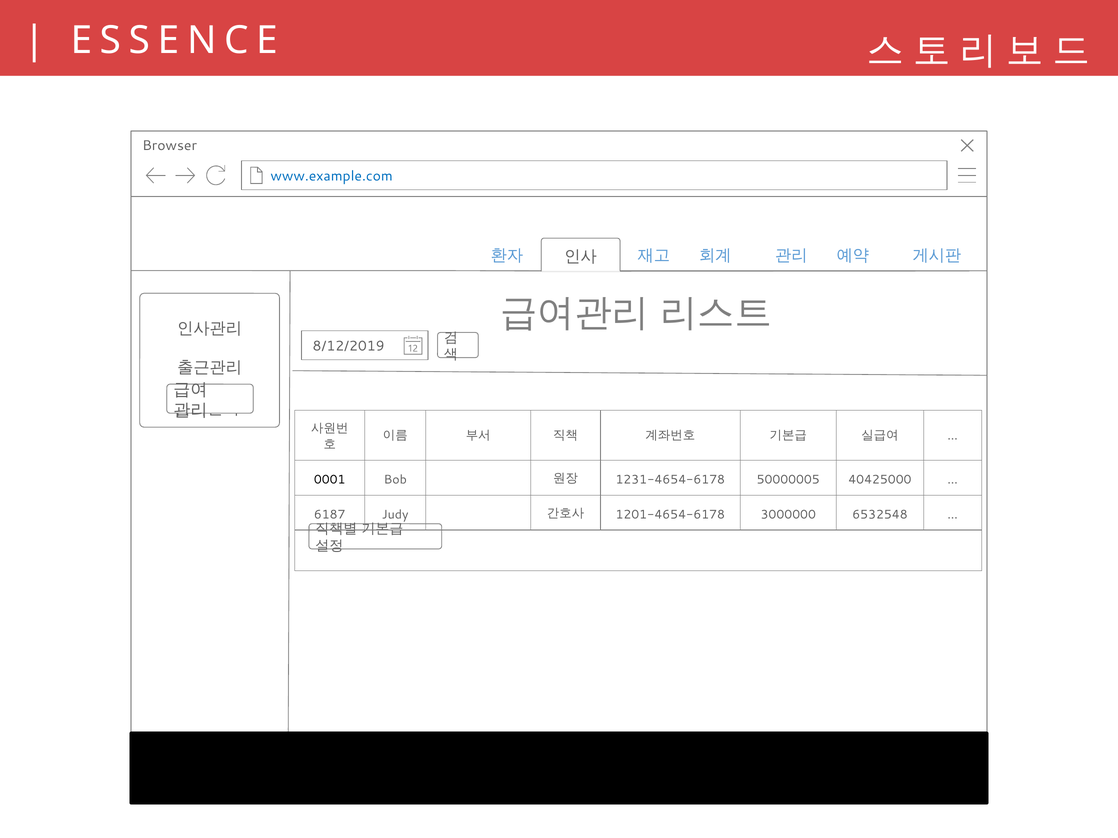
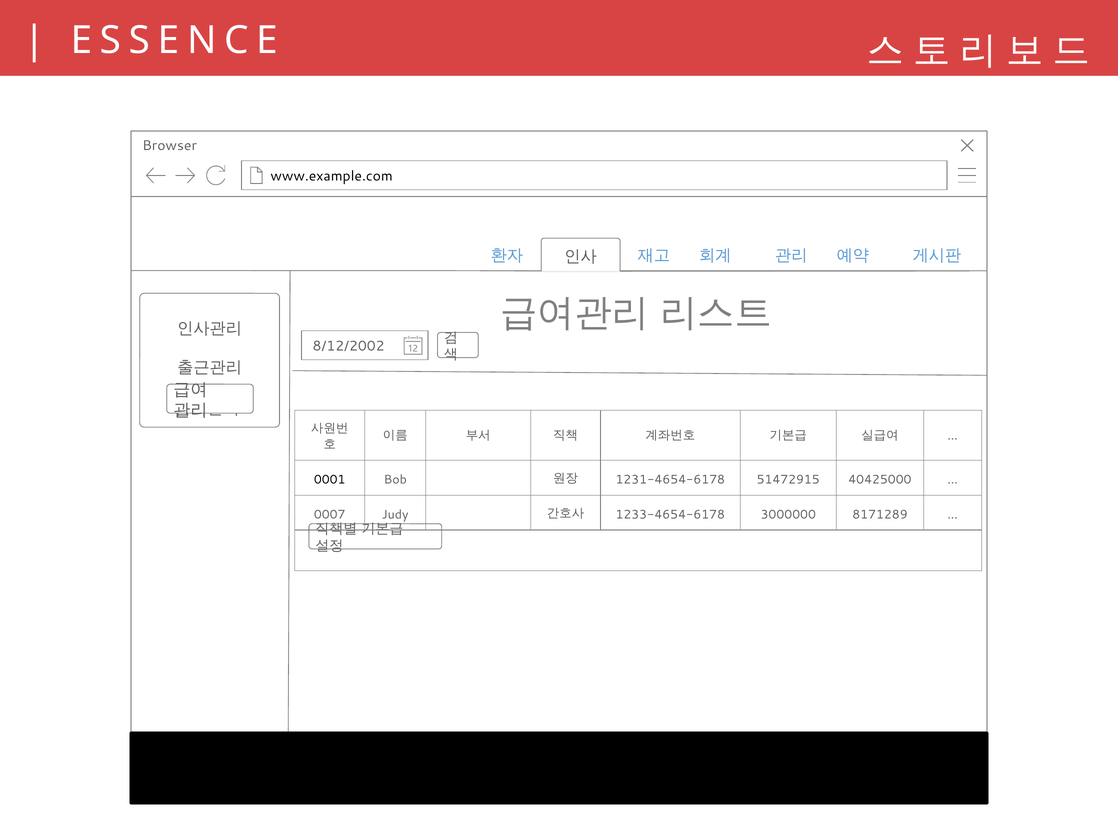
www.example.com colour: blue -> black
8/12/2019: 8/12/2019 -> 8/12/2002
50000005: 50000005 -> 51472915
6187: 6187 -> 0007
1201-4654-6178: 1201-4654-6178 -> 1233-4654-6178
6532548: 6532548 -> 8171289
